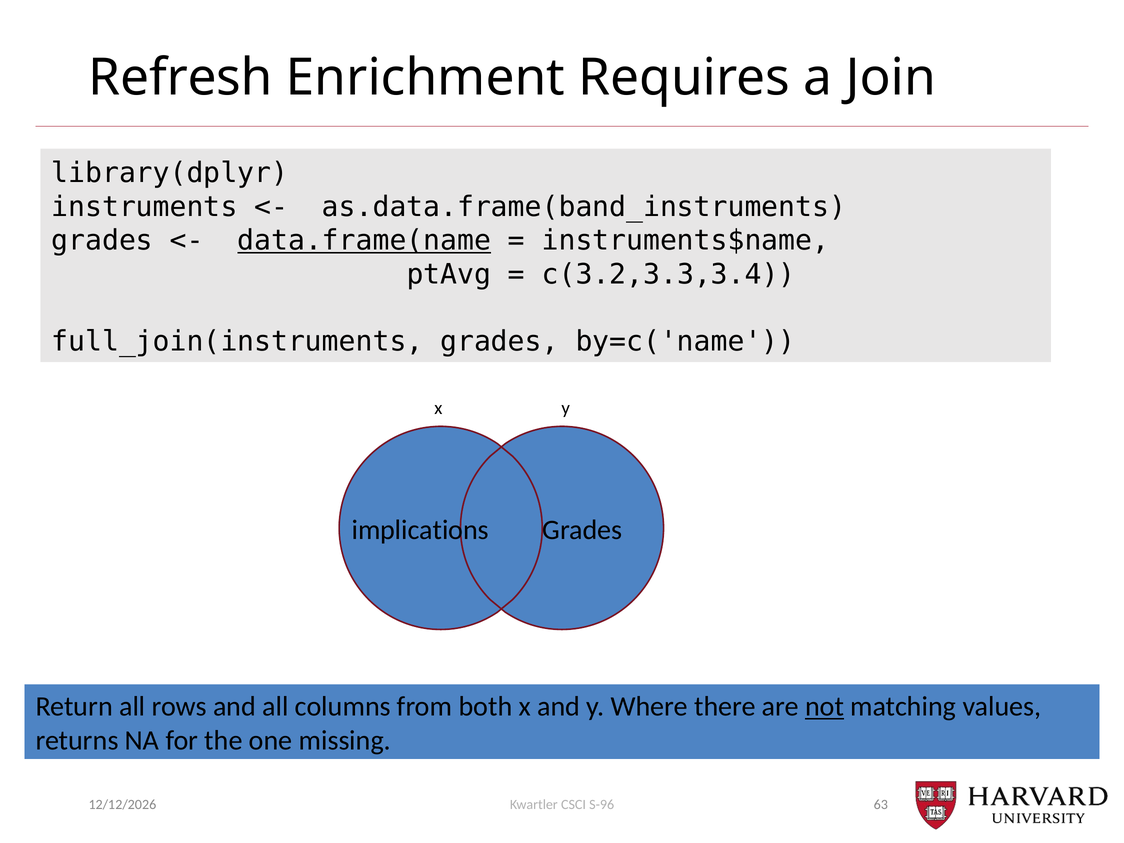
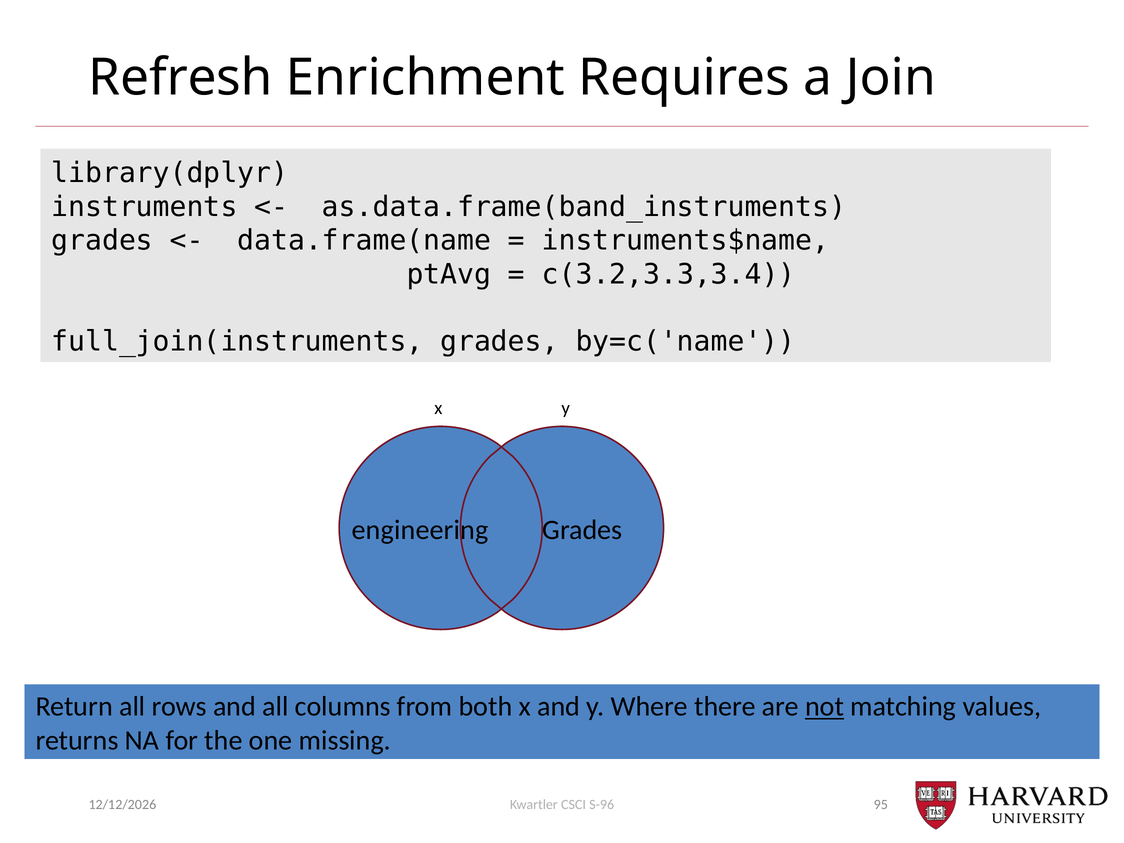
data.frame(name underline: present -> none
implications: implications -> engineering
63: 63 -> 95
